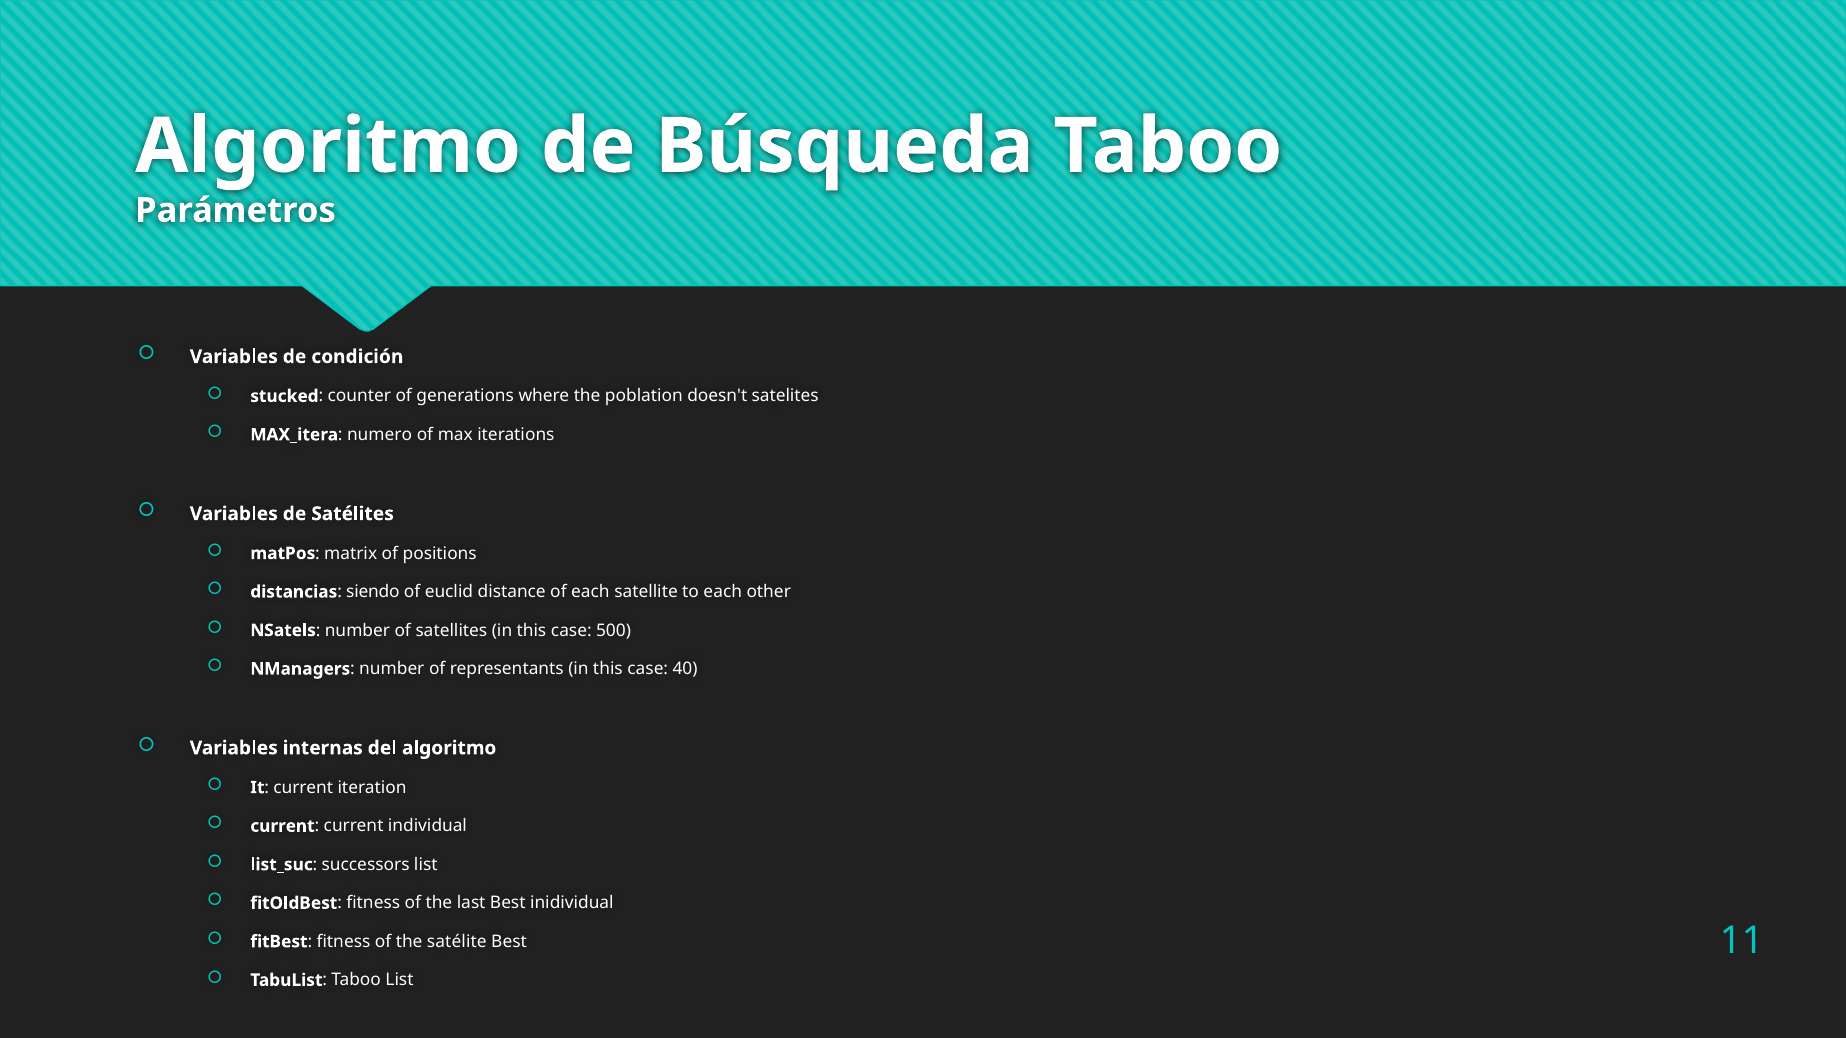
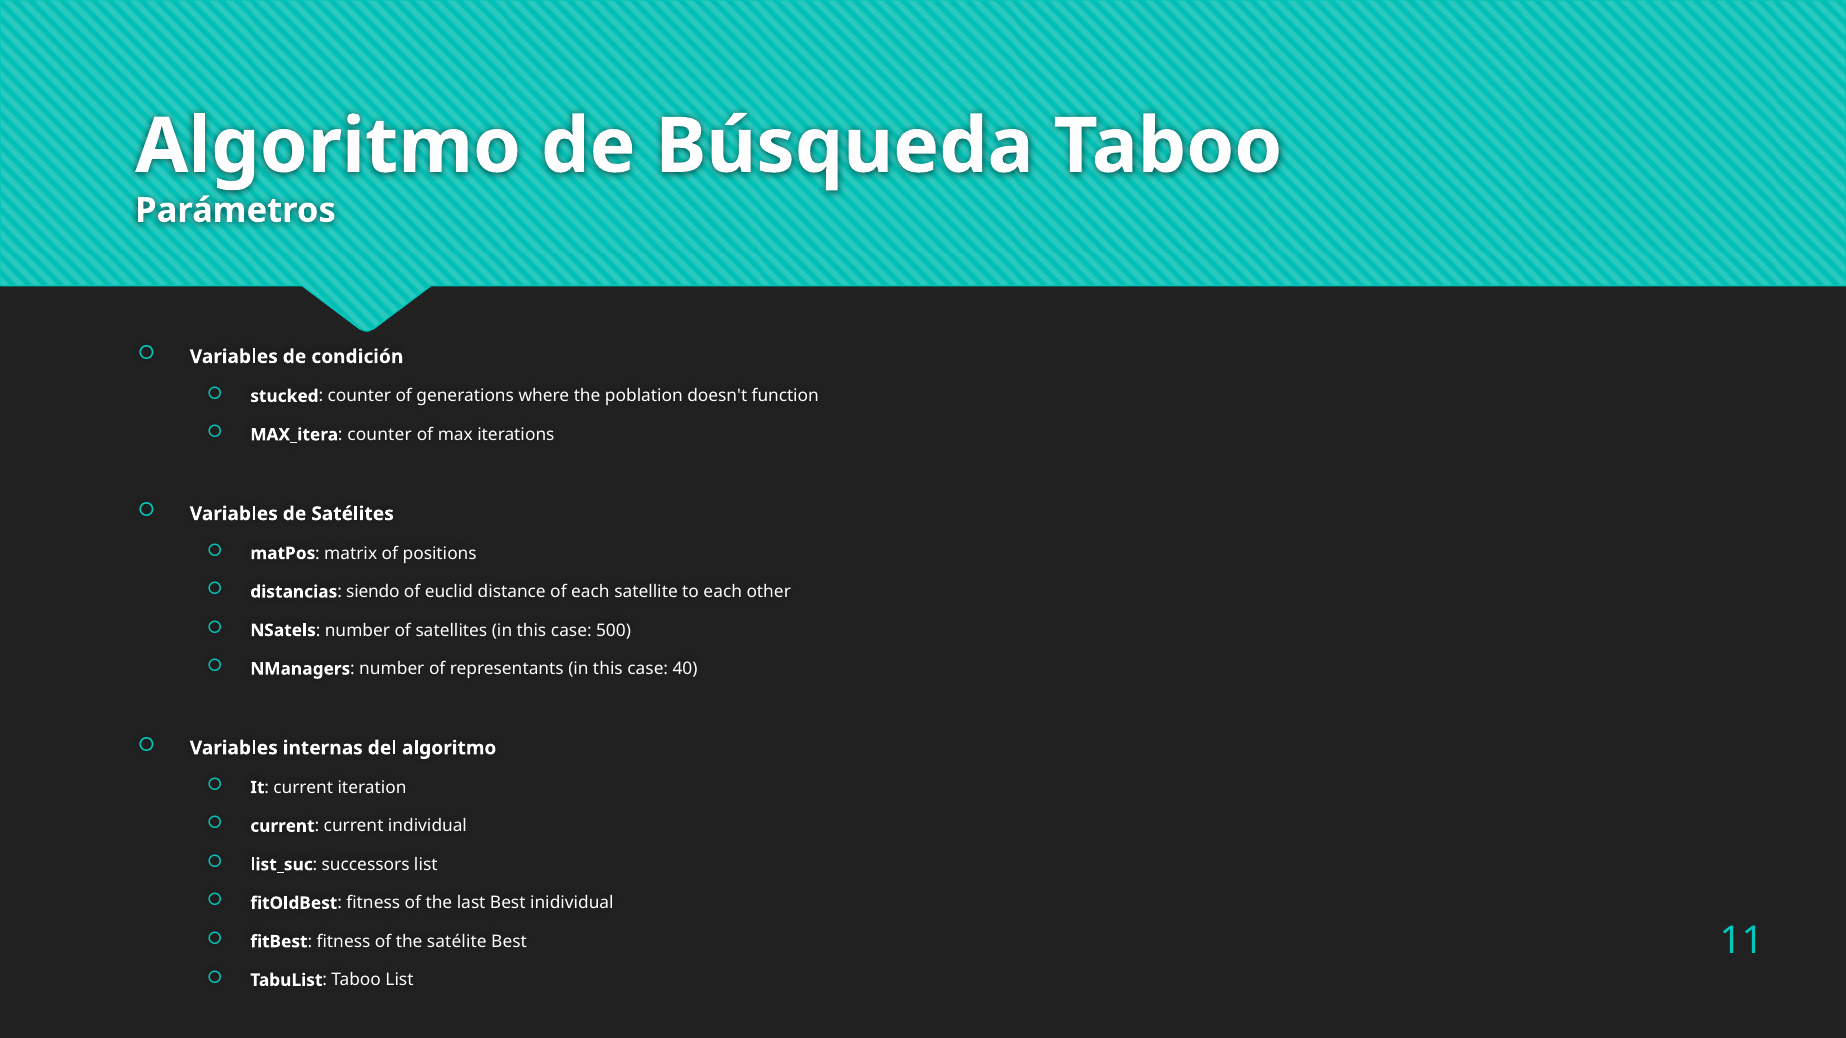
satelites: satelites -> function
MAX_itera numero: numero -> counter
